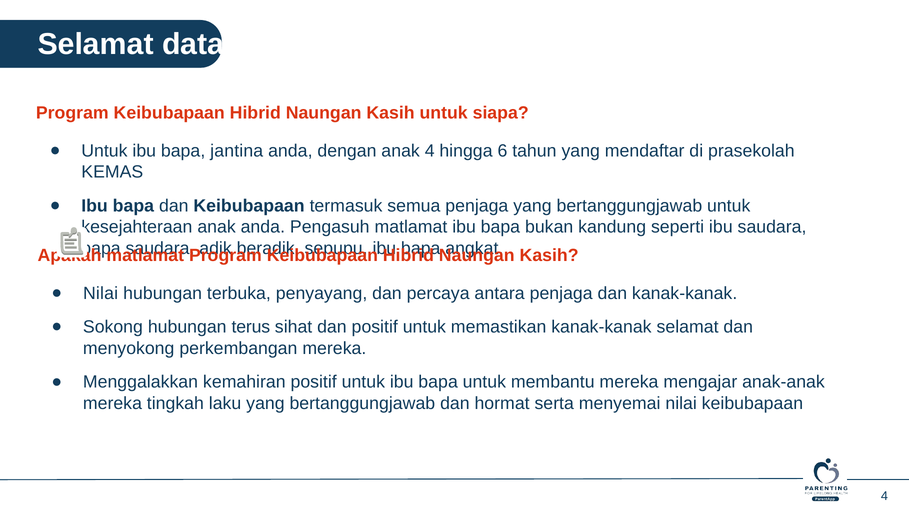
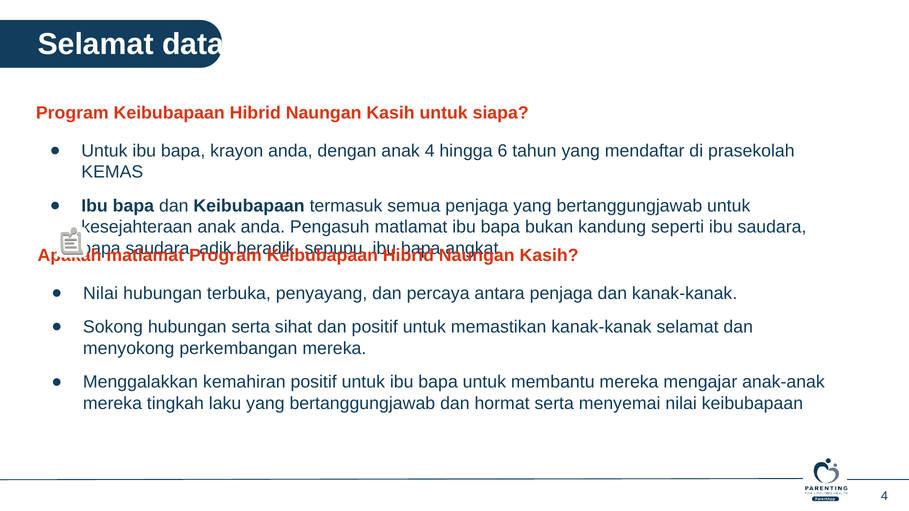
jantina: jantina -> krayon
hubungan terus: terus -> serta
